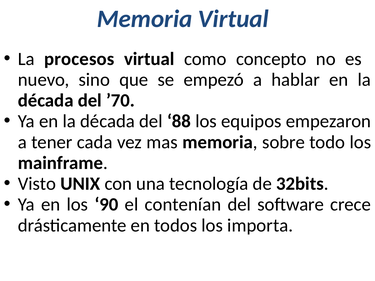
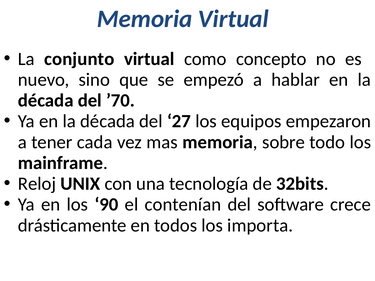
procesos: procesos -> conjunto
88: 88 -> 27
Visto: Visto -> Reloj
